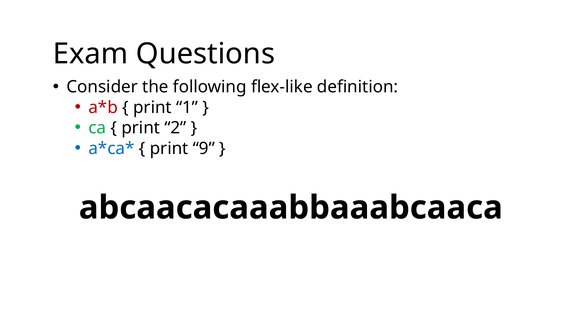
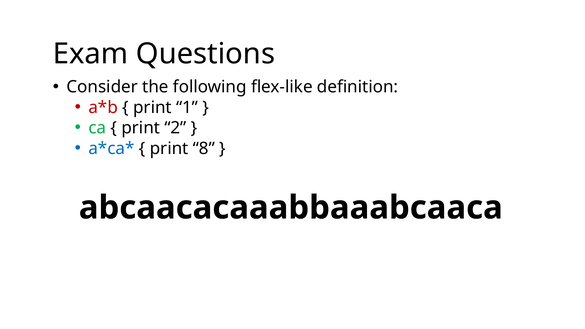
9: 9 -> 8
